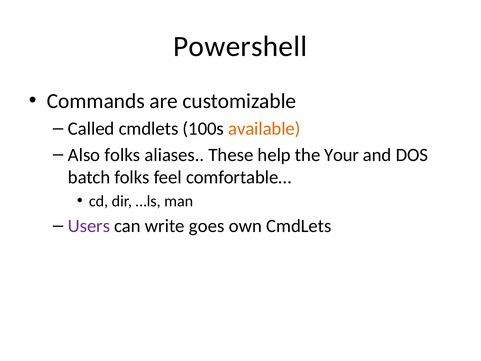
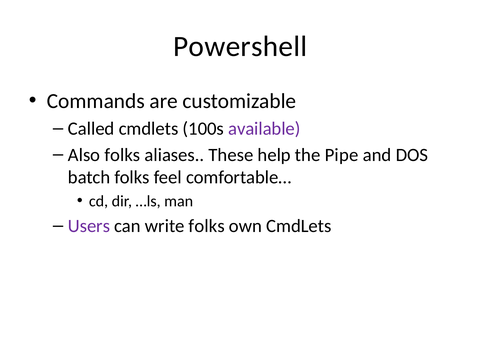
available colour: orange -> purple
Your: Your -> Pipe
write goes: goes -> folks
